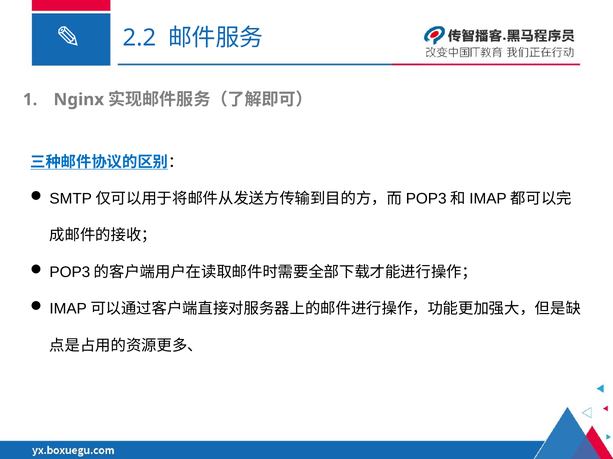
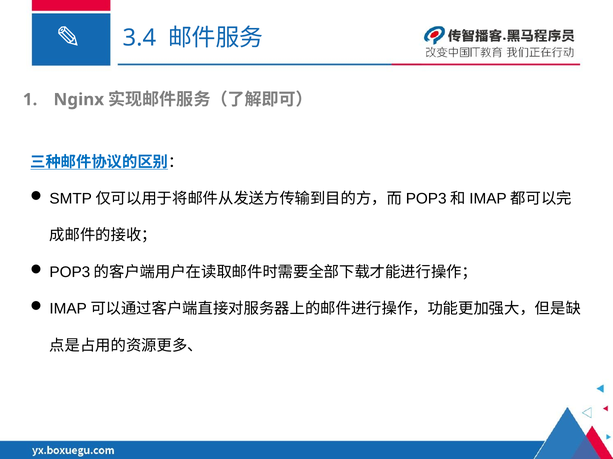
2.2: 2.2 -> 3.4
